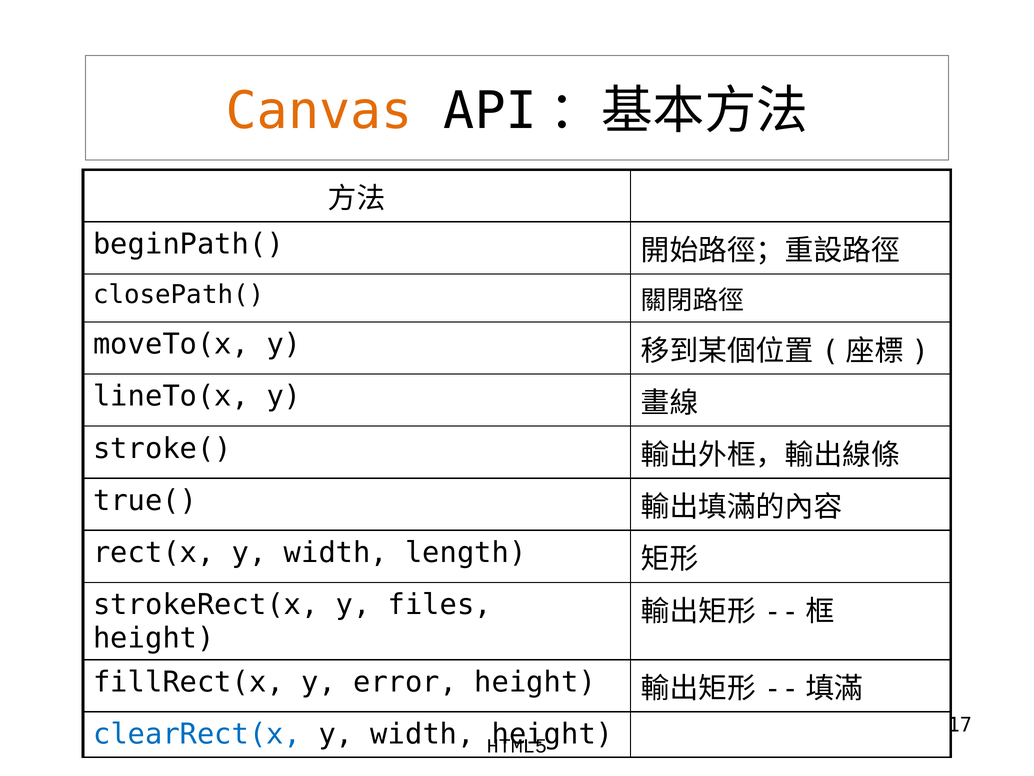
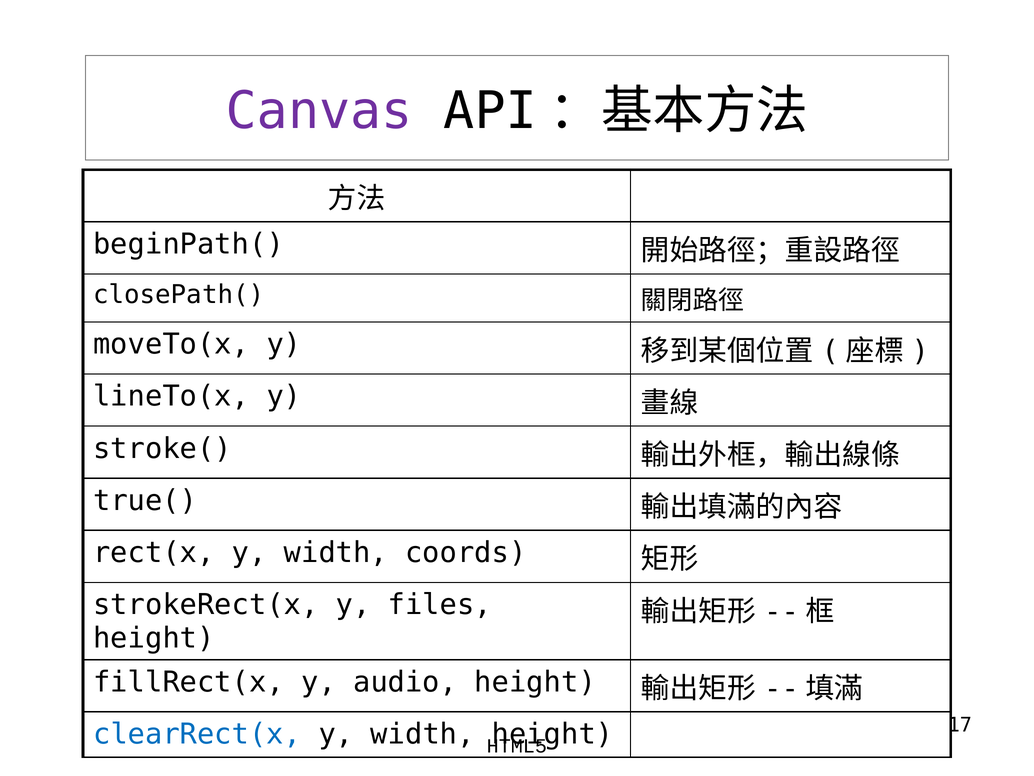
Canvas colour: orange -> purple
length: length -> coords
error: error -> audio
